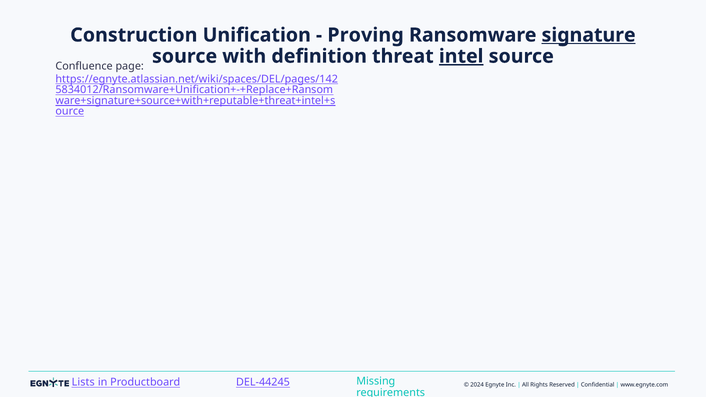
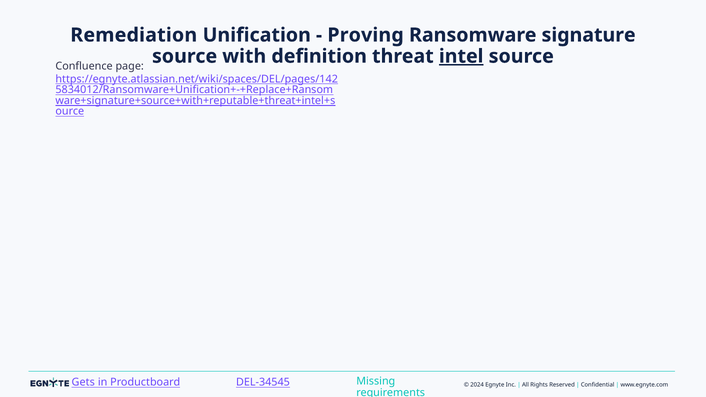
Construction: Construction -> Remediation
signature underline: present -> none
Lists: Lists -> Gets
DEL-44245: DEL-44245 -> DEL-34545
